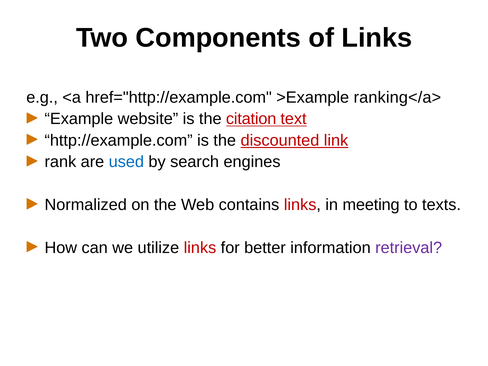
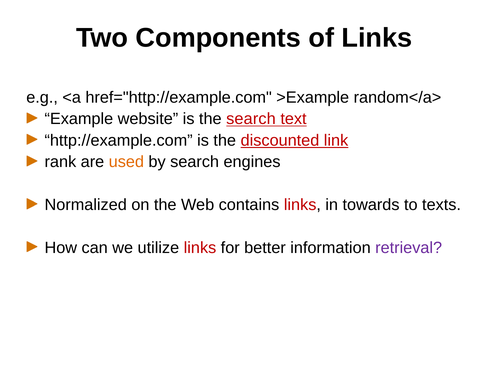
ranking</a>: ranking</a> -> random</a>
the citation: citation -> search
used colour: blue -> orange
meeting: meeting -> towards
